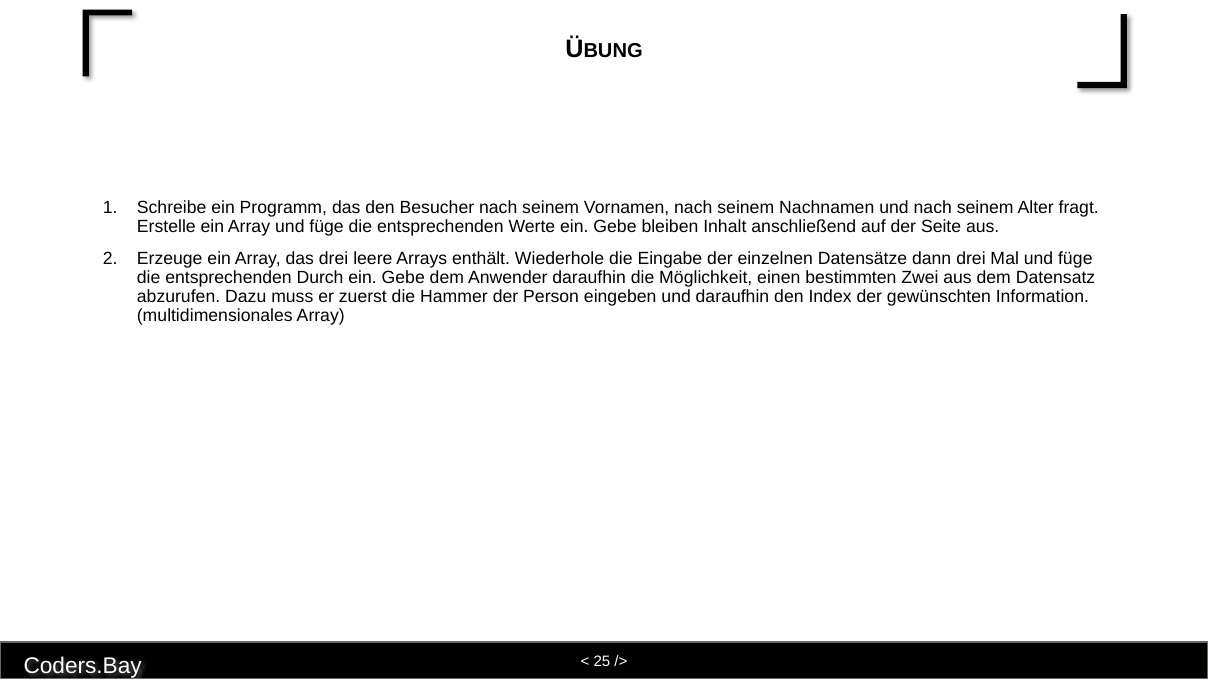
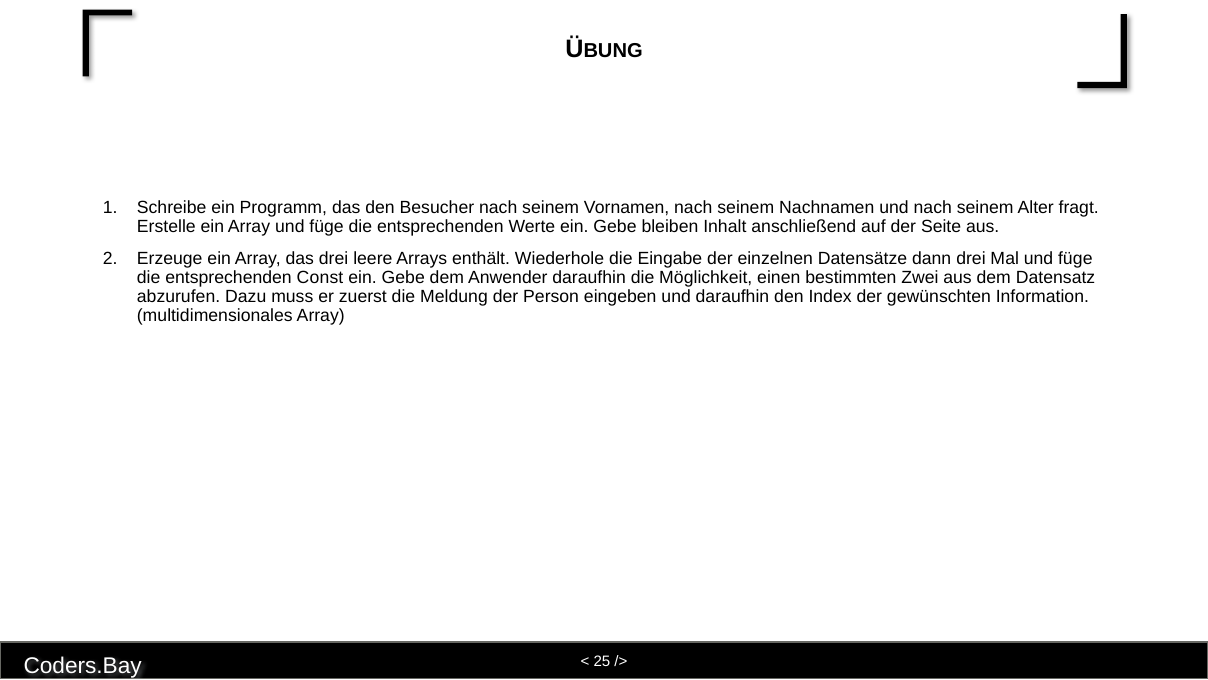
Durch: Durch -> Const
Hammer: Hammer -> Meldung
